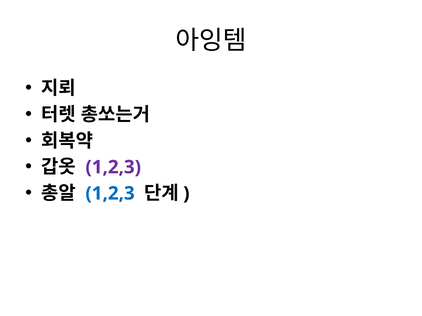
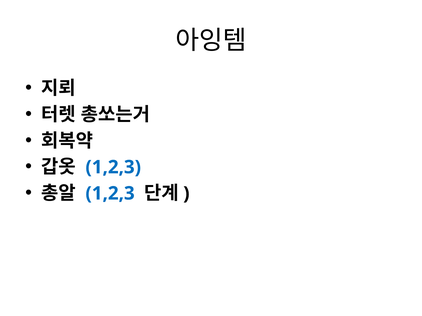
1,2,3 at (113, 167) colour: purple -> blue
